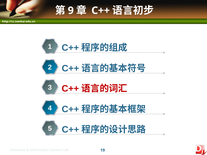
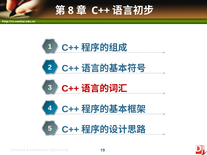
9: 9 -> 8
